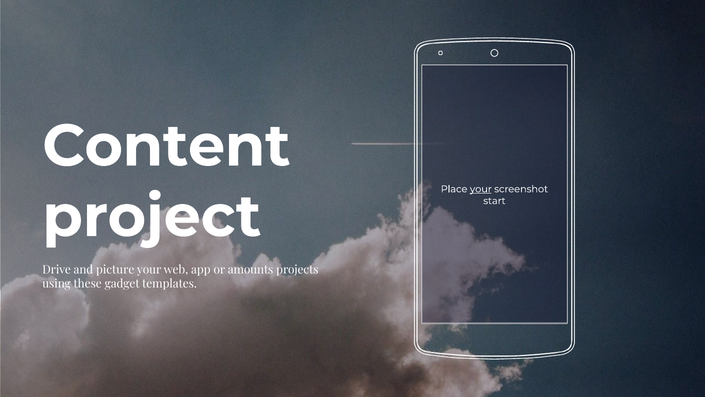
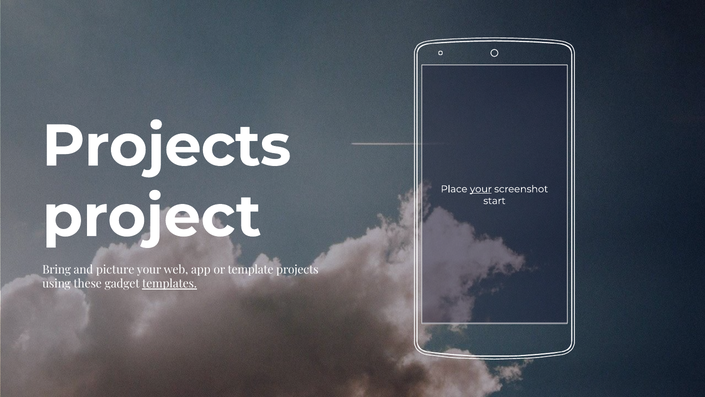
Content at (166, 146): Content -> Projects
Drive: Drive -> Bring
amounts: amounts -> template
templates underline: none -> present
